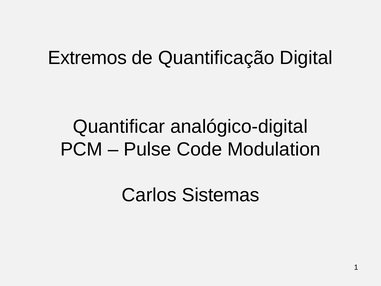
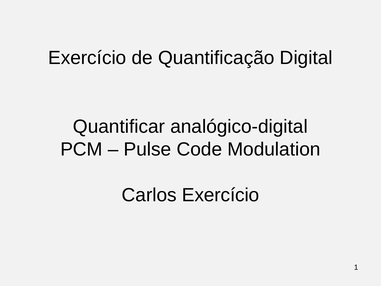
Extremos at (87, 58): Extremos -> Exercício
Carlos Sistemas: Sistemas -> Exercício
